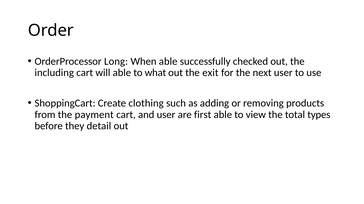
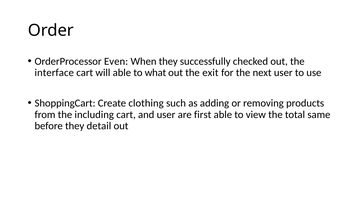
Long: Long -> Even
When able: able -> they
including: including -> interface
payment: payment -> including
types: types -> same
